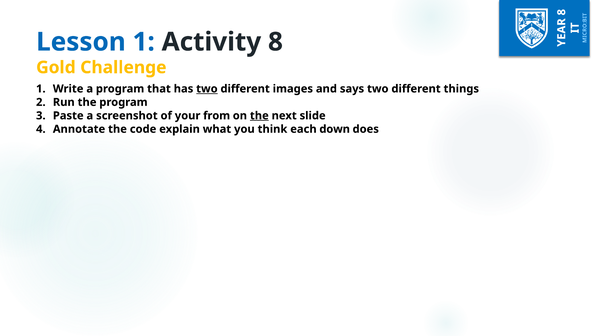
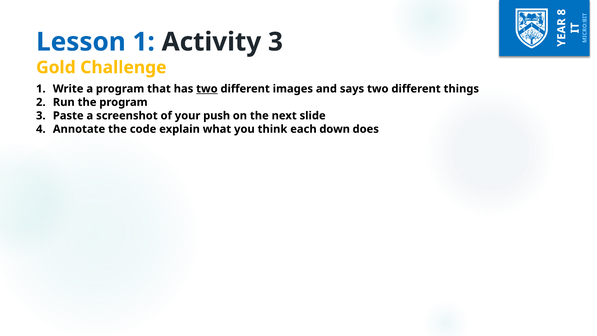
Activity 8: 8 -> 3
from: from -> push
the at (259, 116) underline: present -> none
